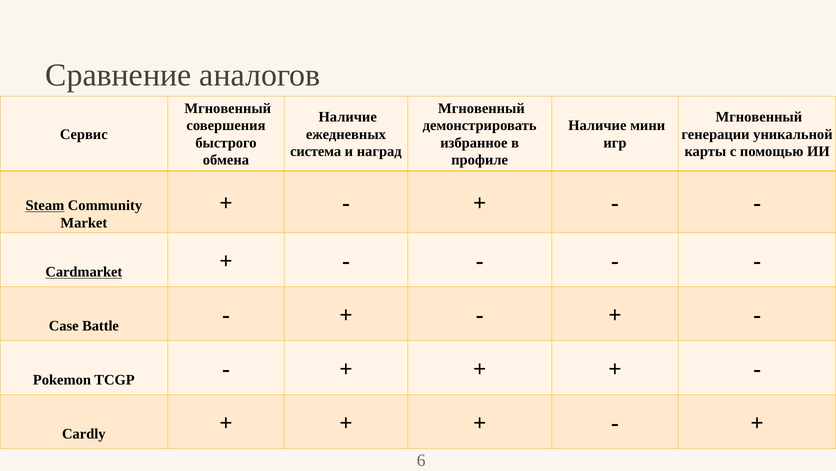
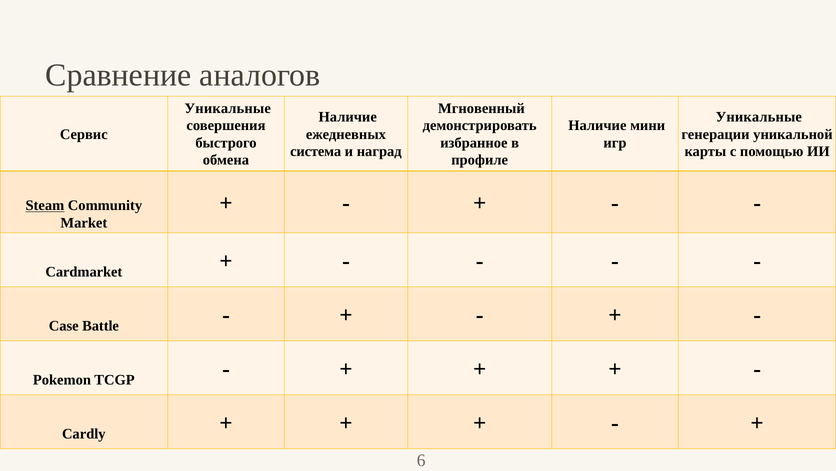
Мгновенный at (228, 108): Мгновенный -> Уникальные
Мгновенный at (759, 117): Мгновенный -> Уникальные
Cardmarket underline: present -> none
